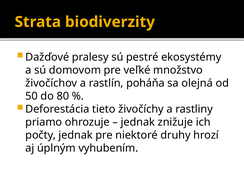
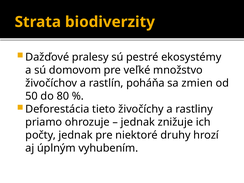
olejná: olejná -> zmien
